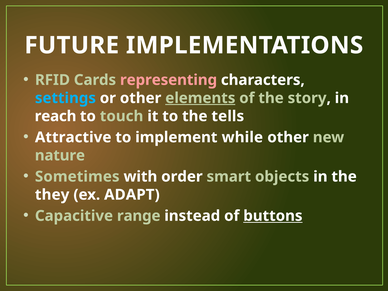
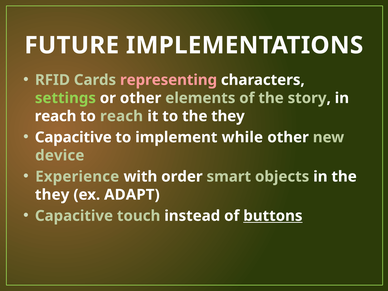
settings colour: light blue -> light green
elements underline: present -> none
to touch: touch -> reach
to the tells: tells -> they
Attractive at (73, 137): Attractive -> Capacitive
nature: nature -> device
Sometimes: Sometimes -> Experience
range: range -> touch
